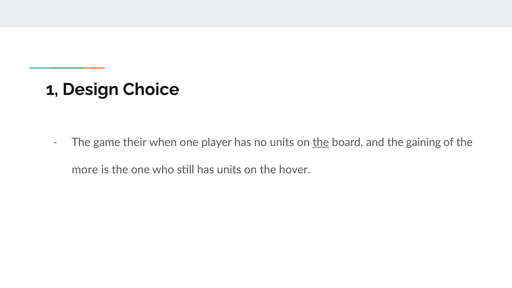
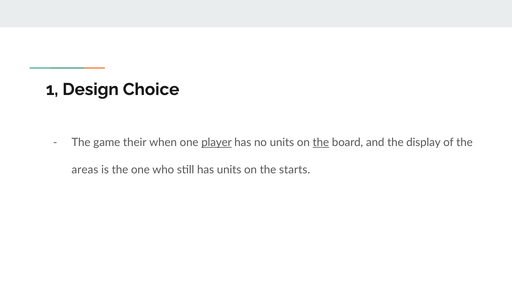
player underline: none -> present
gaining: gaining -> display
more: more -> areas
hover: hover -> starts
